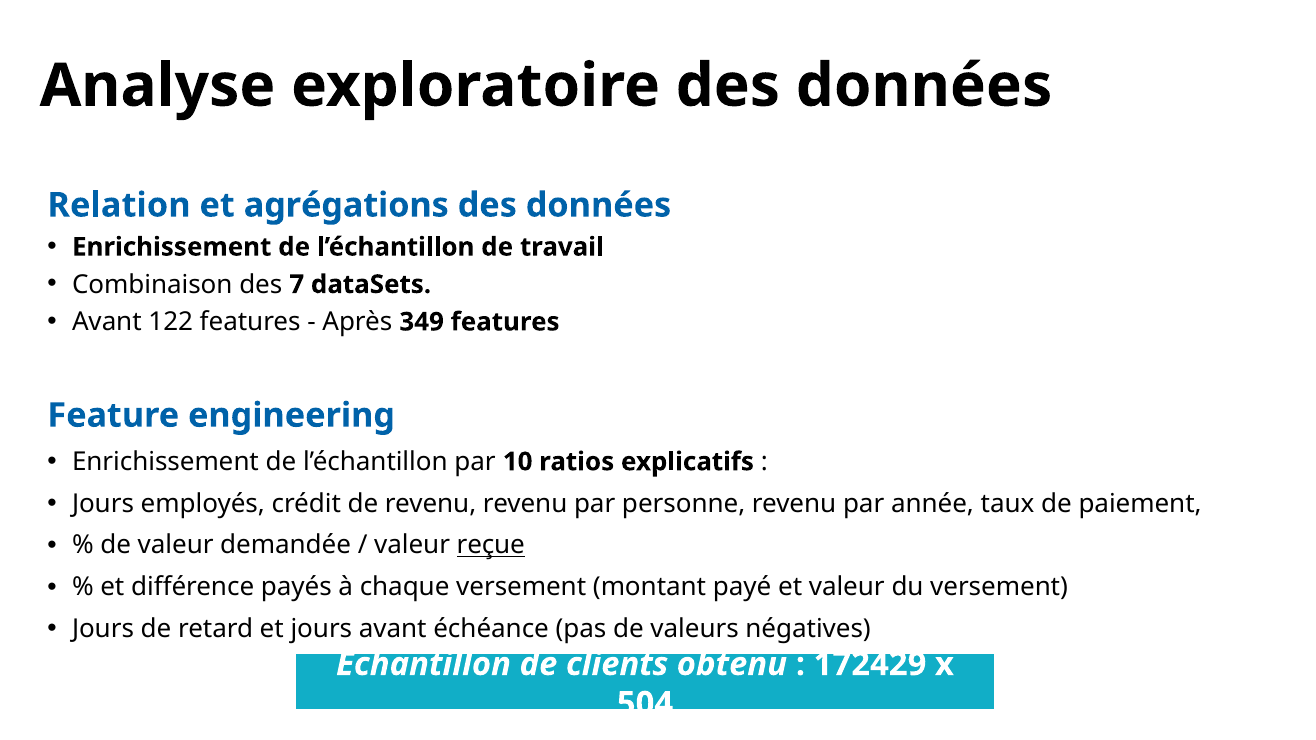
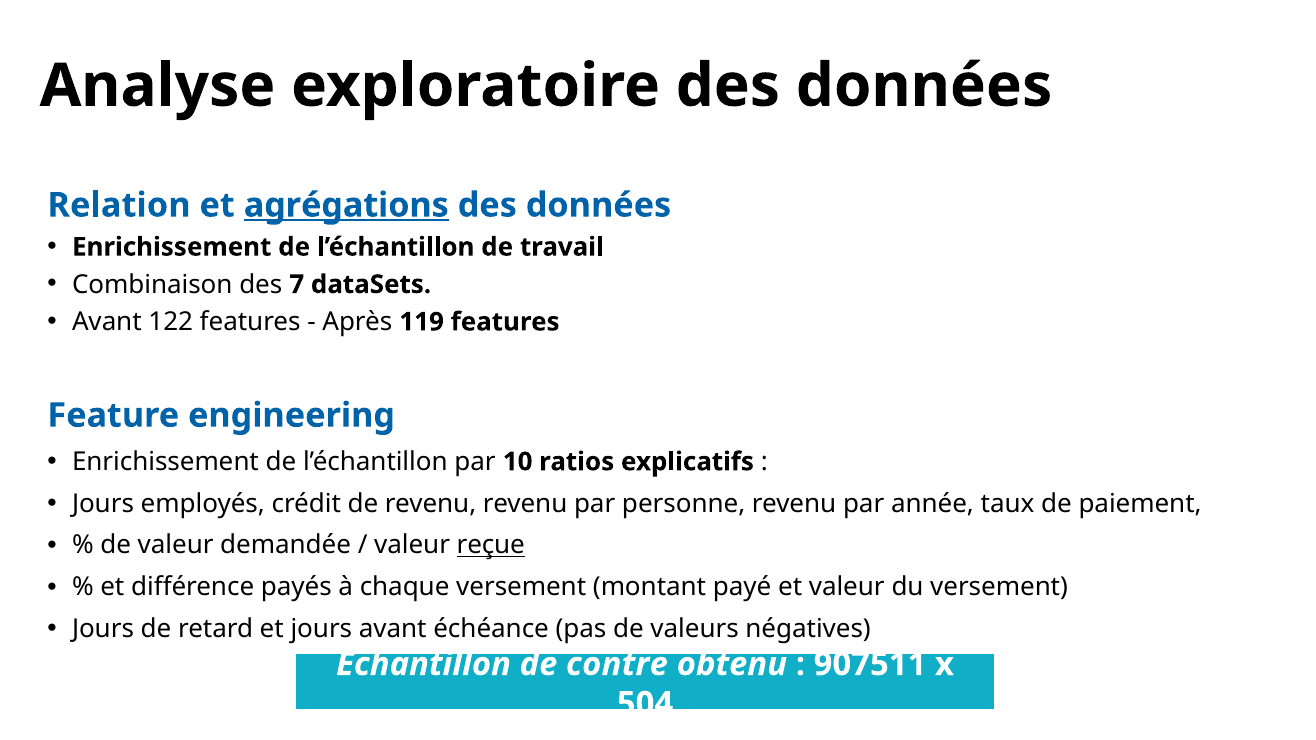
agrégations underline: none -> present
349: 349 -> 119
clients: clients -> contre
172429: 172429 -> 907511
